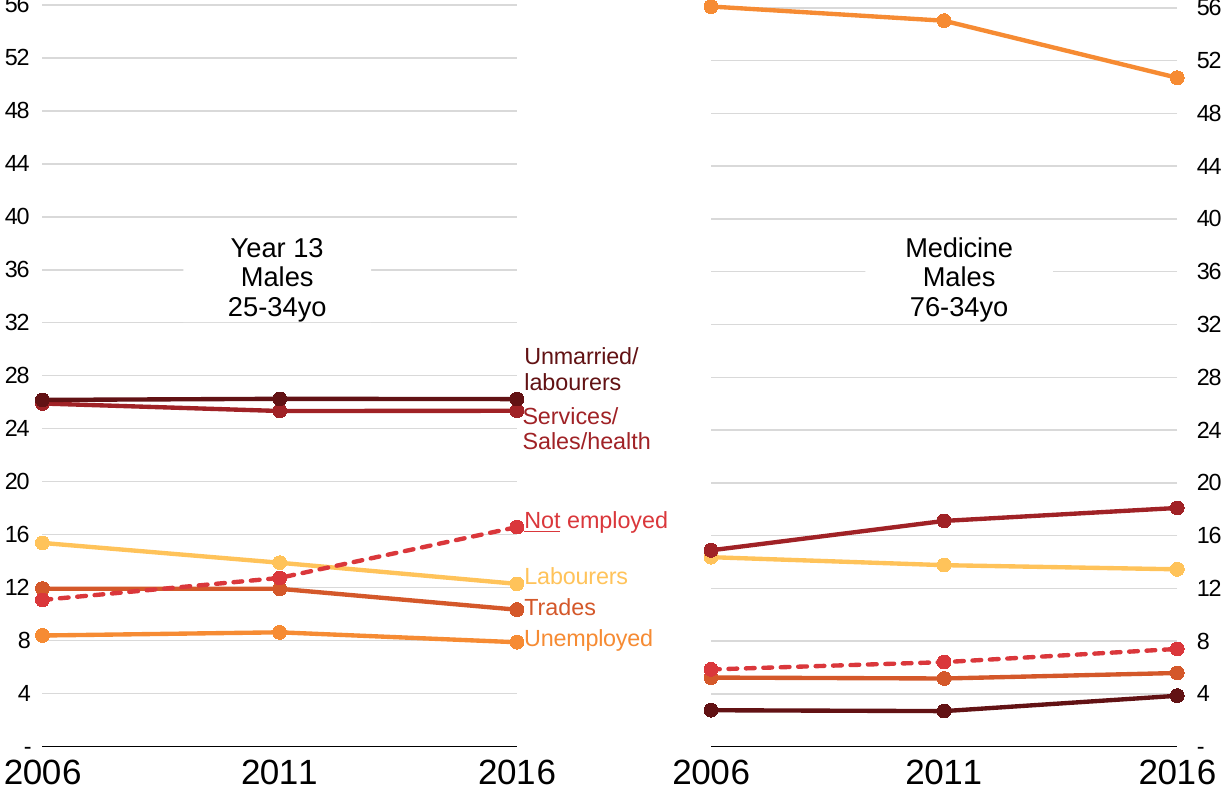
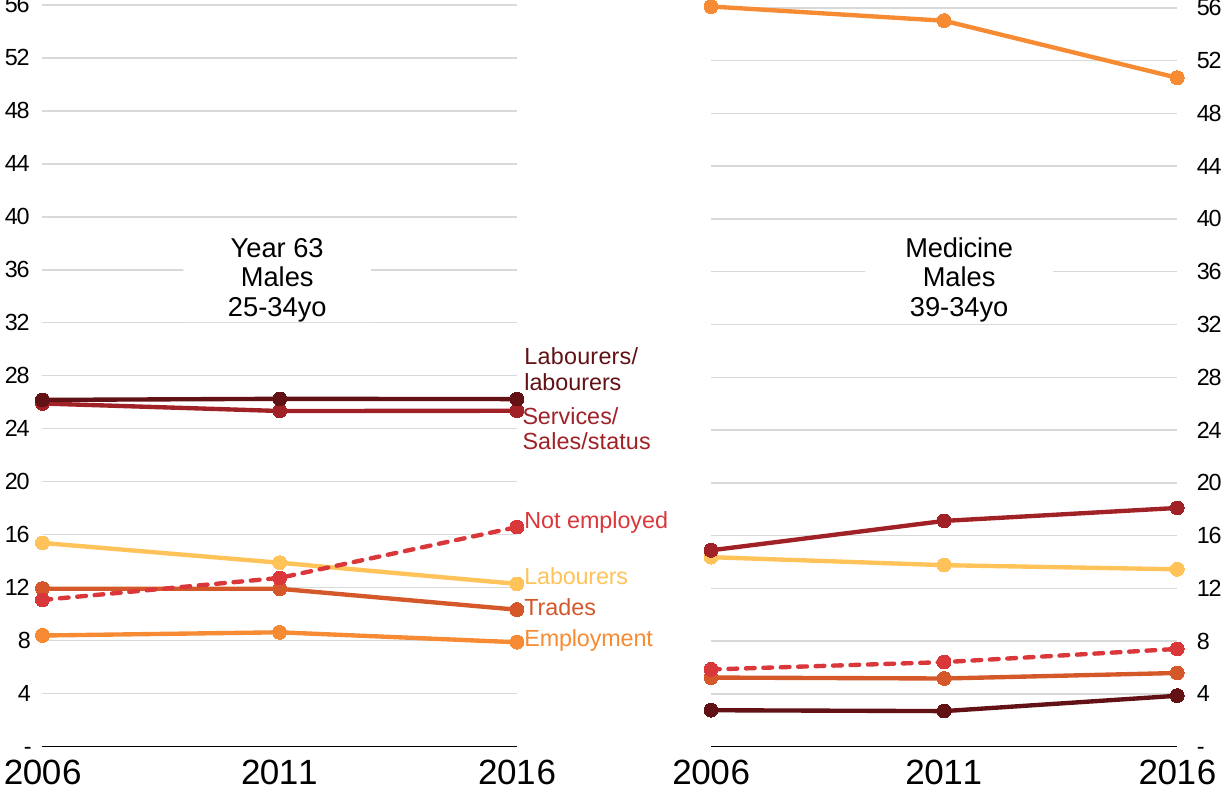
13: 13 -> 63
76-34yo: 76-34yo -> 39-34yo
Unmarried/: Unmarried/ -> Labourers/
Sales/health: Sales/health -> Sales/status
Not underline: present -> none
Unemployed: Unemployed -> Employment
